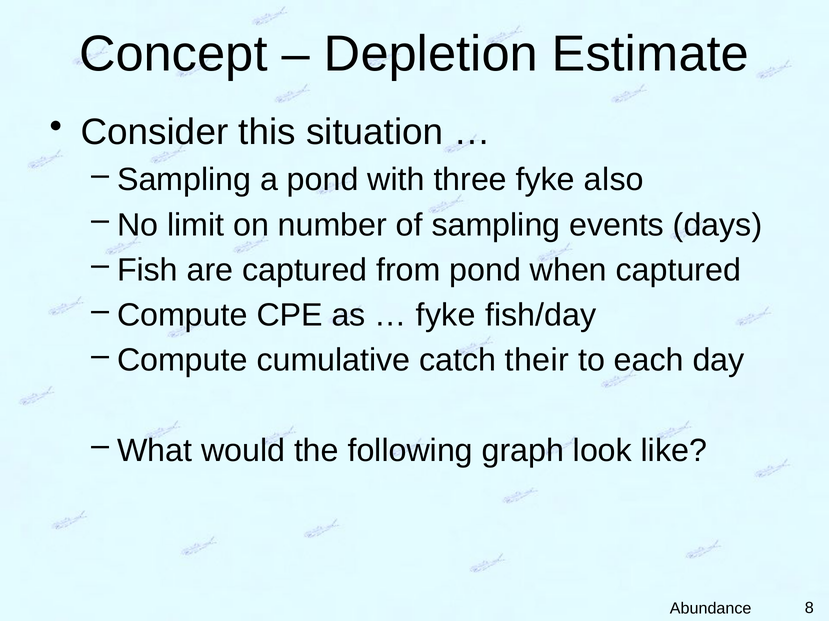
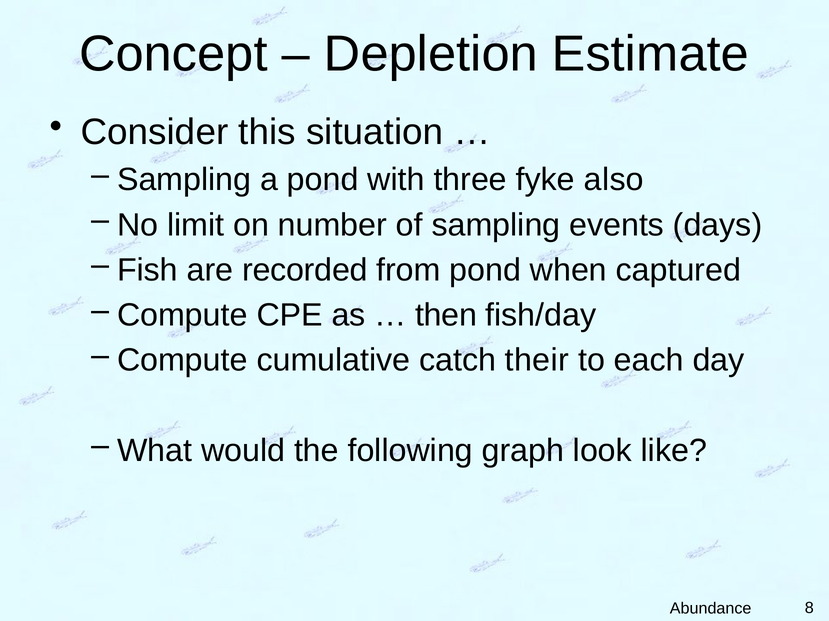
are captured: captured -> recorded
fyke at (446, 316): fyke -> then
